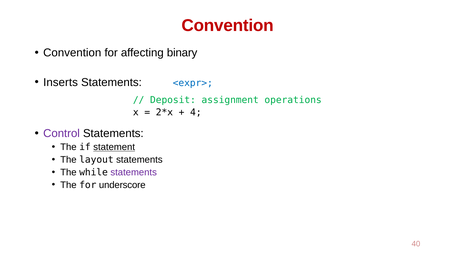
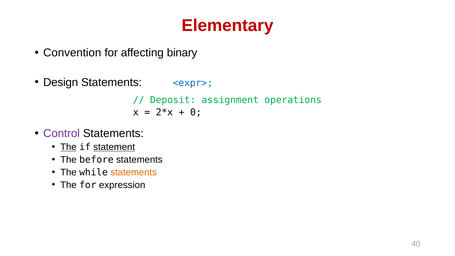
Convention at (228, 25): Convention -> Elementary
Inserts: Inserts -> Design
4: 4 -> 0
The at (68, 147) underline: none -> present
layout: layout -> before
statements at (134, 172) colour: purple -> orange
underscore: underscore -> expression
